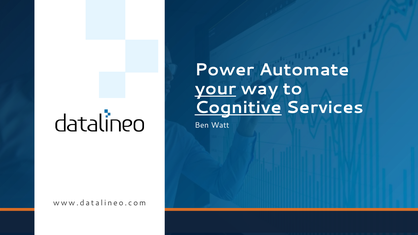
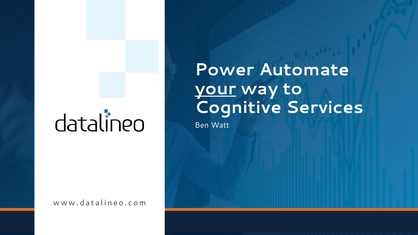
Cognitive underline: present -> none
